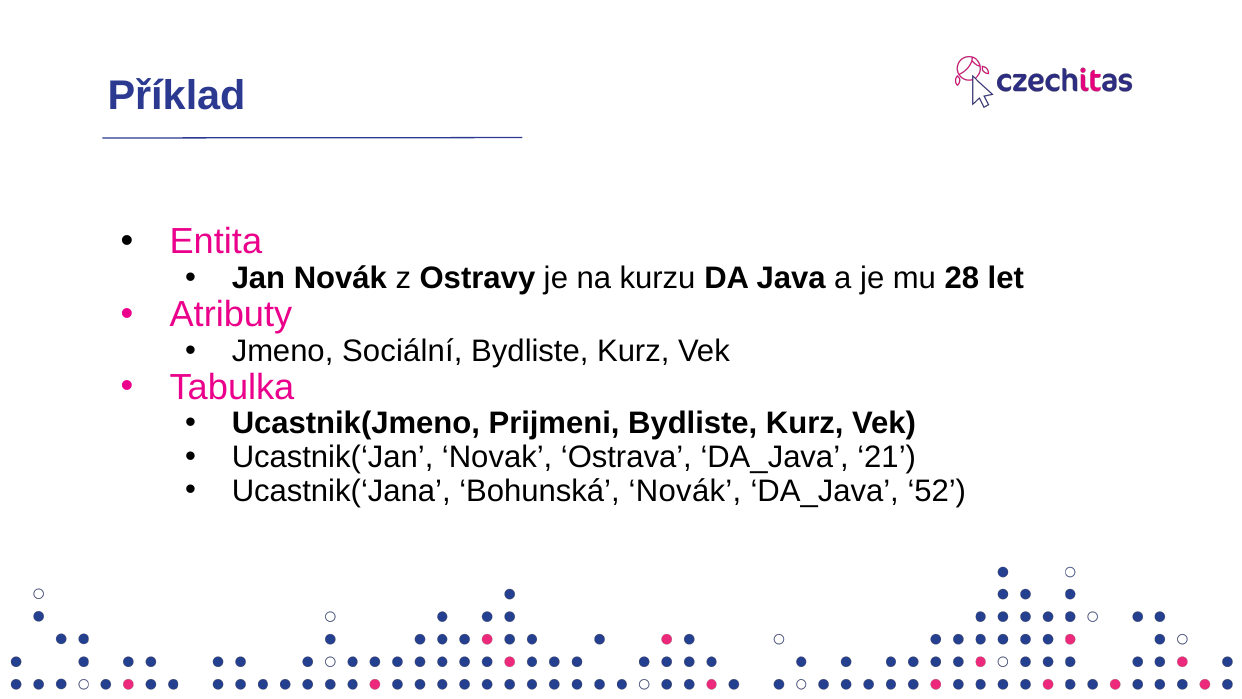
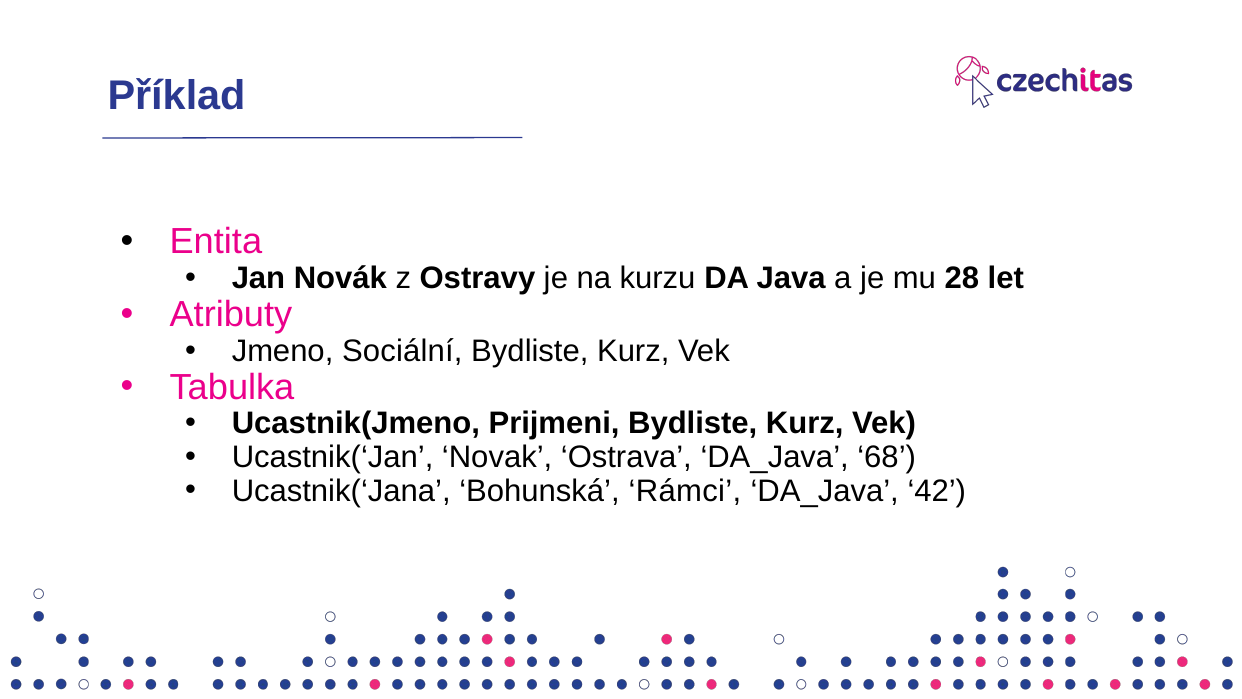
21: 21 -> 68
Bohunská Novák: Novák -> Rámci
52: 52 -> 42
